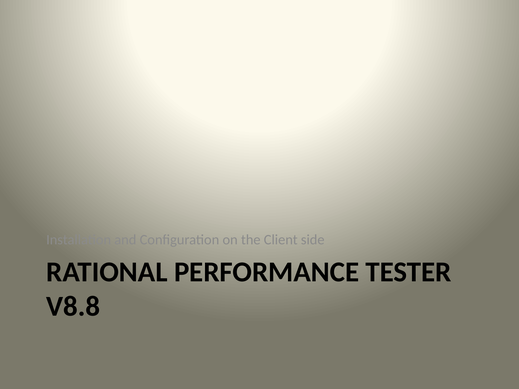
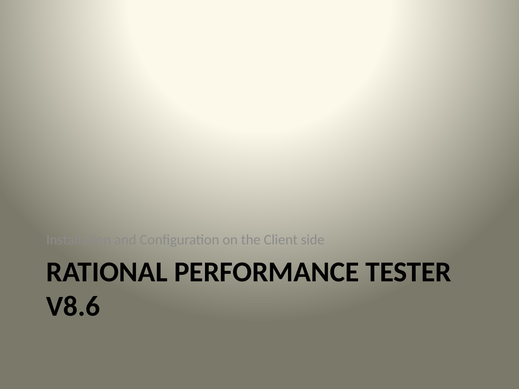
V8.8: V8.8 -> V8.6
